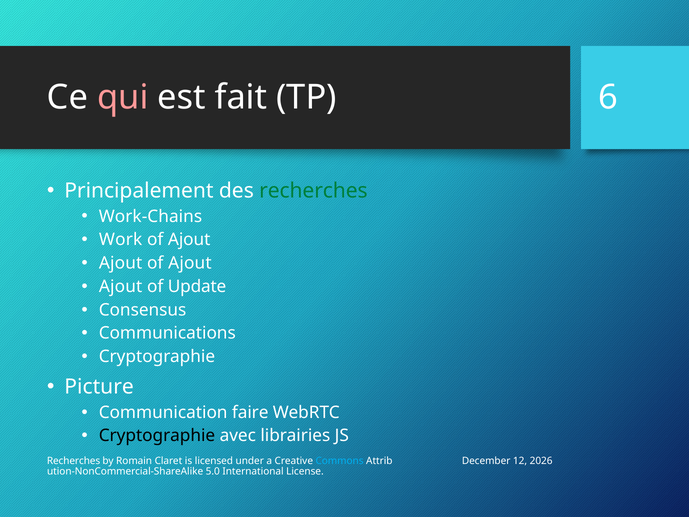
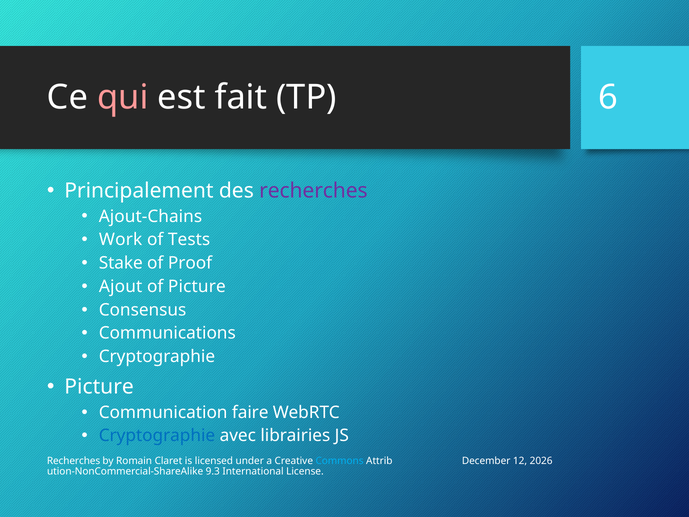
recherches at (313, 191) colour: green -> purple
Work-Chains: Work-Chains -> Ajout-Chains
Ajout at (189, 240): Ajout -> Tests
Ajout at (121, 263): Ajout -> Stake
Ajout at (190, 263): Ajout -> Proof
of Update: Update -> Picture
Cryptographie at (157, 436) colour: black -> blue
5.0: 5.0 -> 9.3
